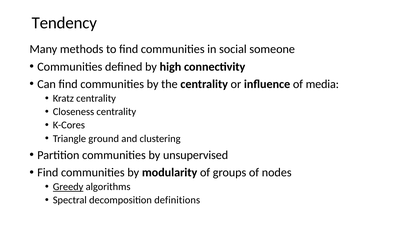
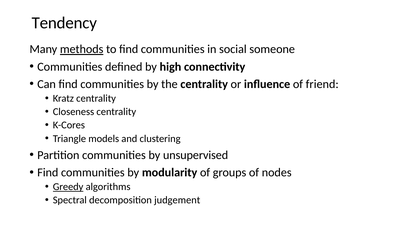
methods underline: none -> present
media: media -> friend
ground: ground -> models
definitions: definitions -> judgement
